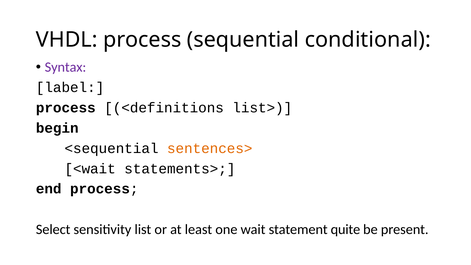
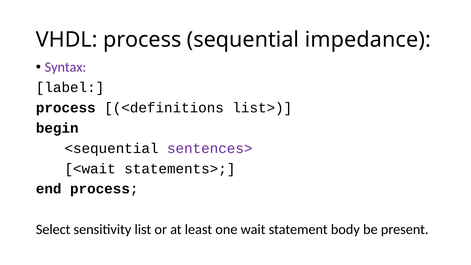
conditional: conditional -> impedance
sentences> colour: orange -> purple
quite: quite -> body
